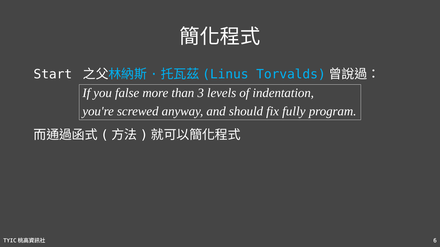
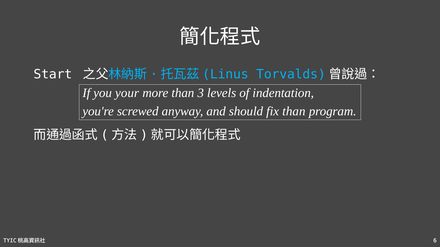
false: false -> your
fix fully: fully -> than
